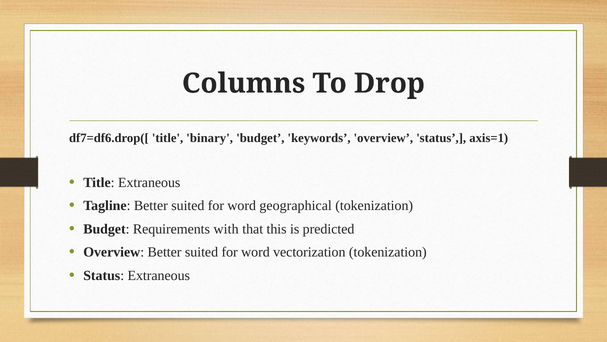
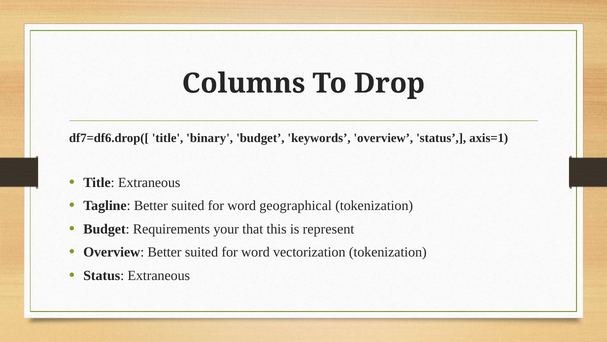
with: with -> your
predicted: predicted -> represent
